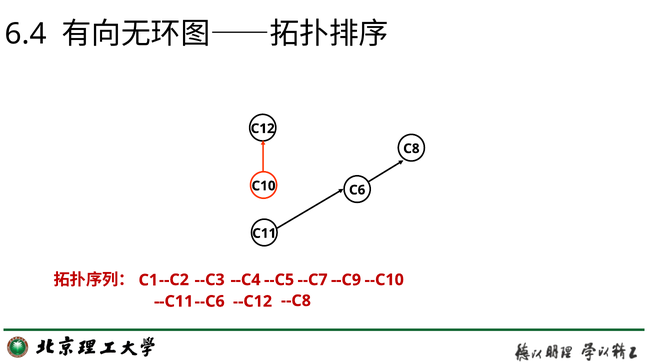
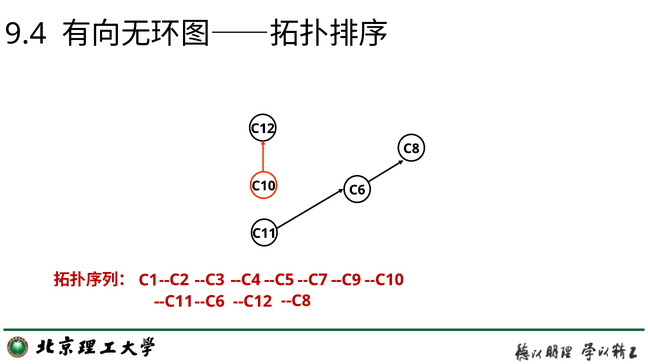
6.4: 6.4 -> 9.4
